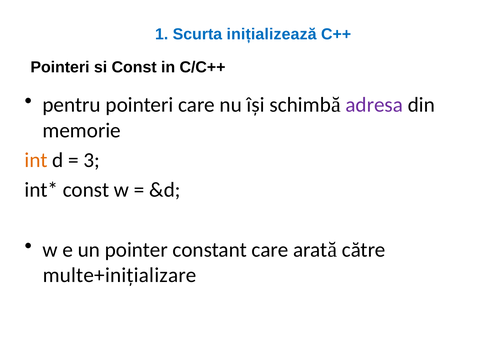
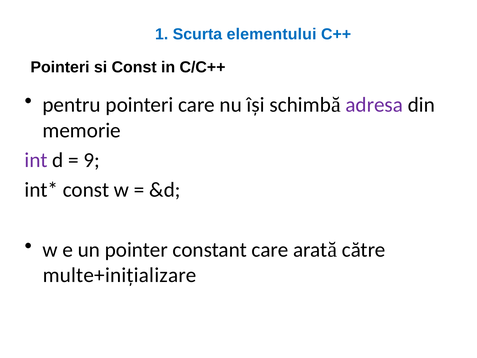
inițializează: inițializează -> elementului
int colour: orange -> purple
3: 3 -> 9
